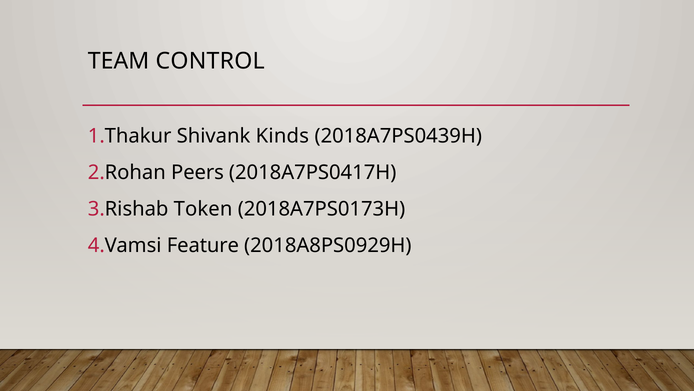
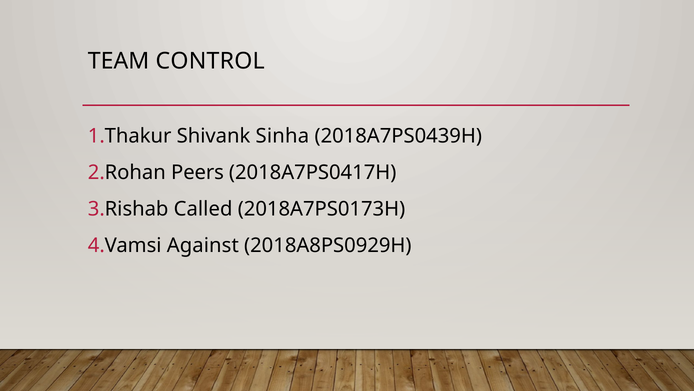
Kinds: Kinds -> Sinha
Token: Token -> Called
Feature: Feature -> Against
